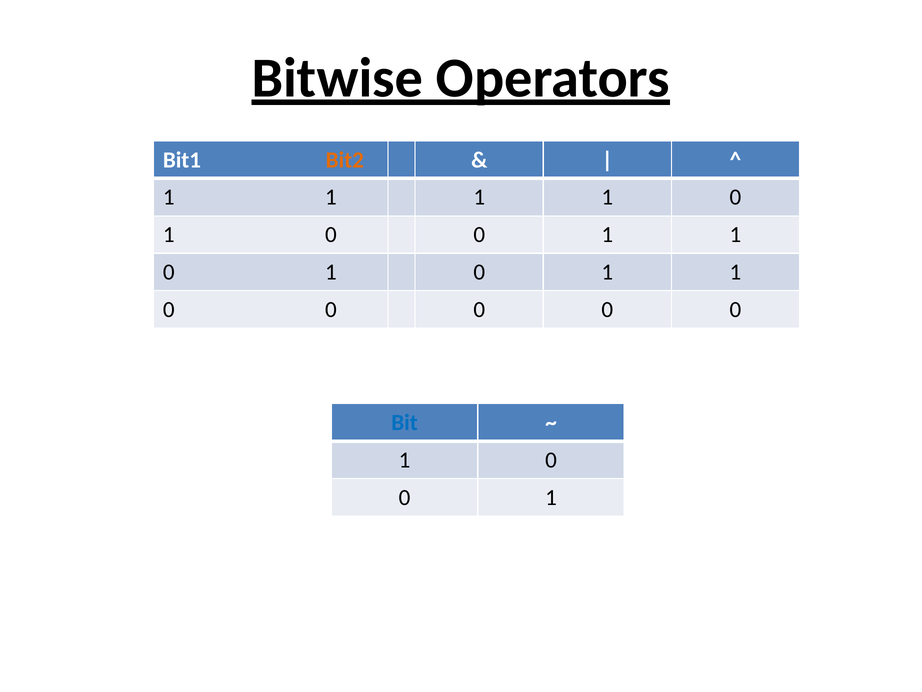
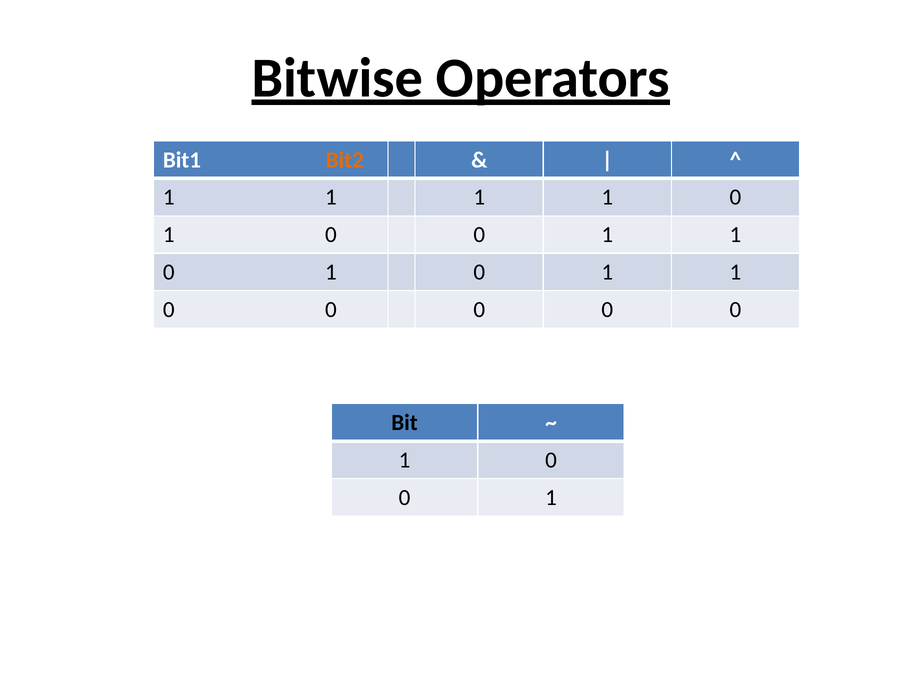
Bit colour: blue -> black
